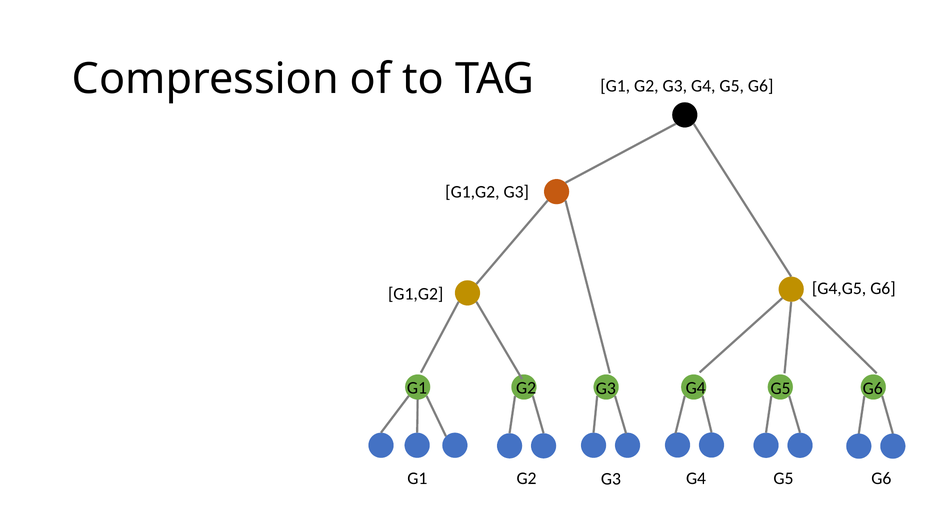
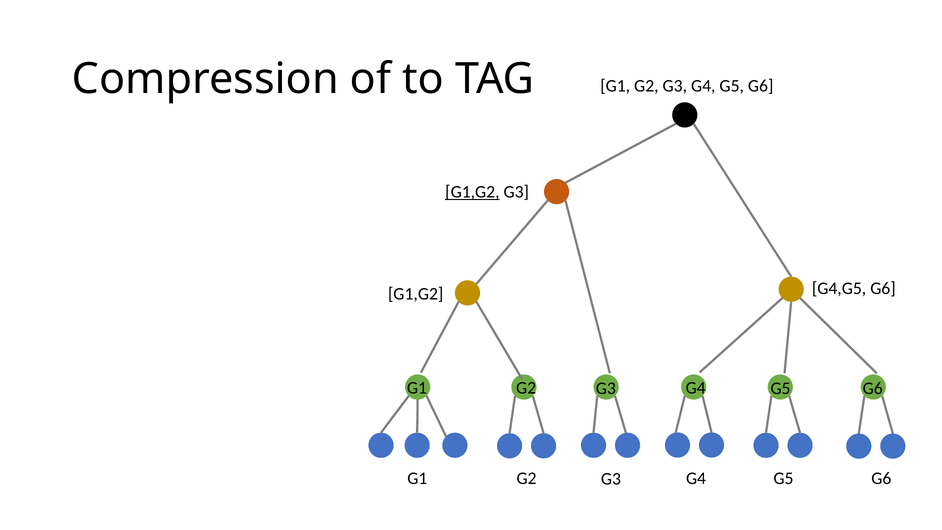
G1,G2 at (472, 192) underline: none -> present
